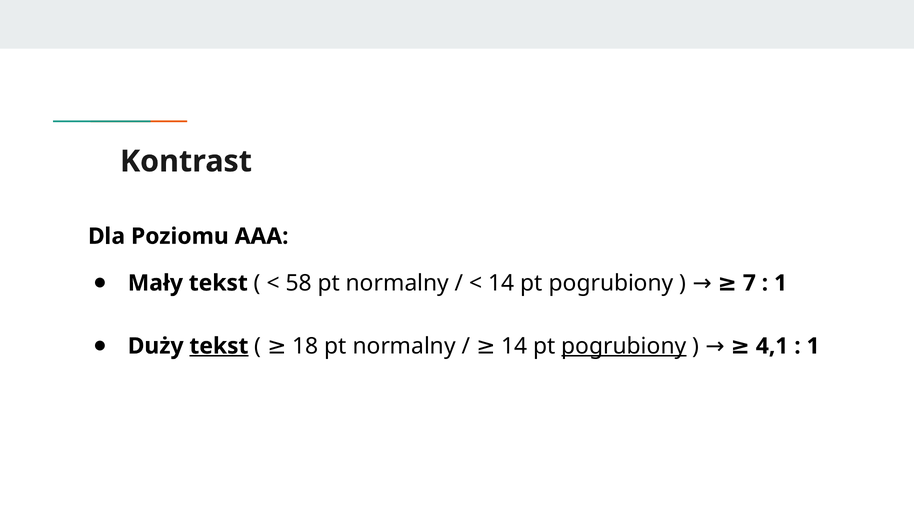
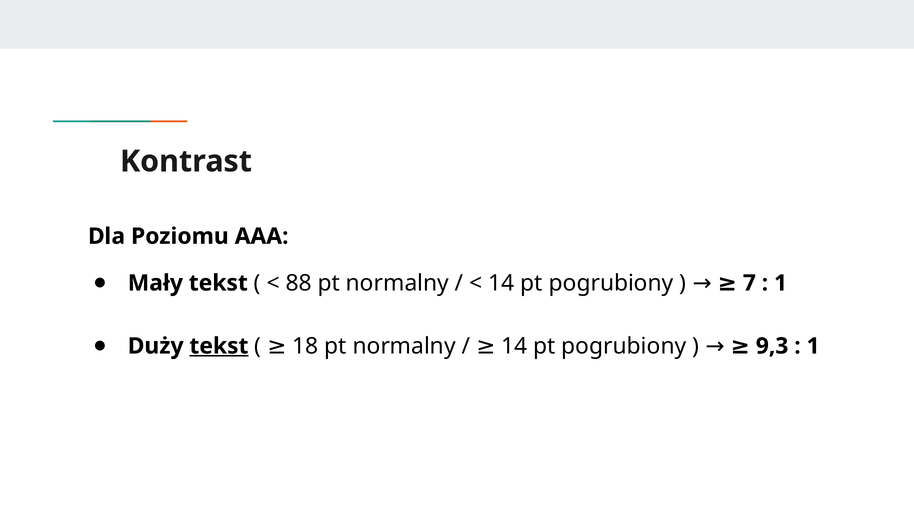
58: 58 -> 88
pogrubiony at (624, 346) underline: present -> none
4,1: 4,1 -> 9,3
